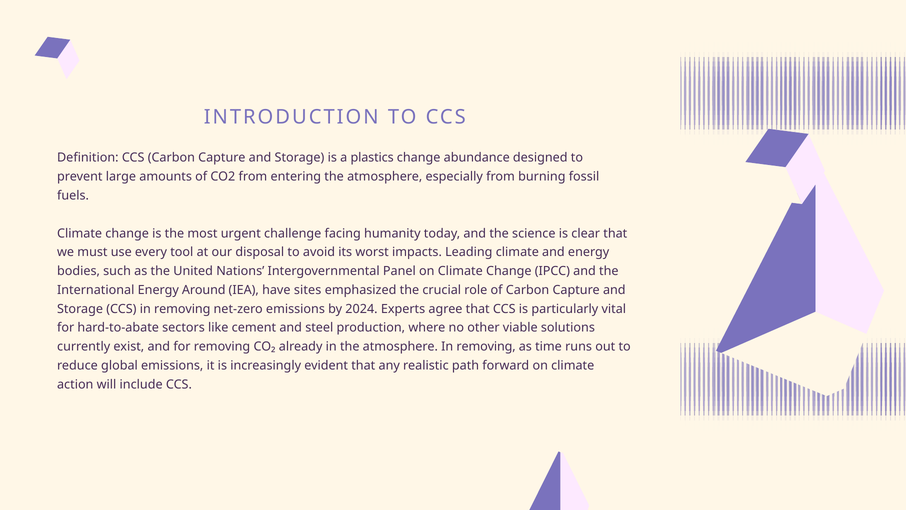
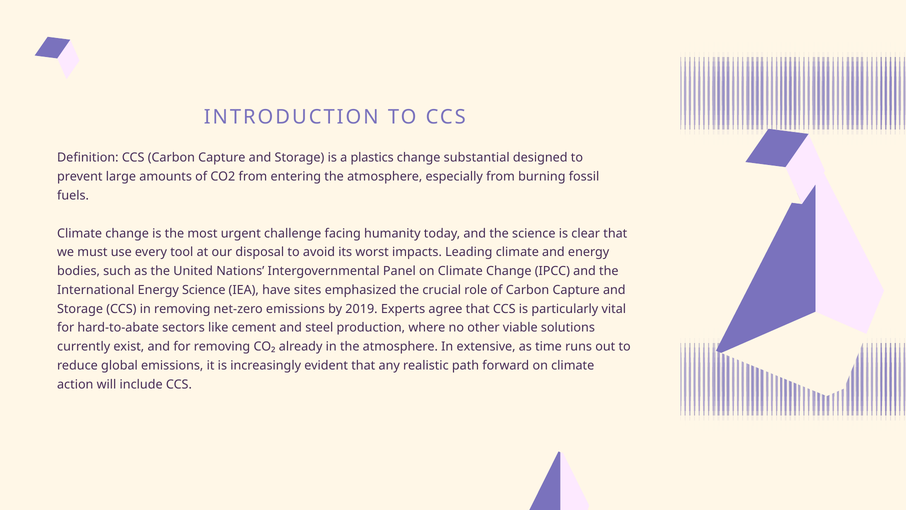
abundance: abundance -> substantial
Energy Around: Around -> Science
2024: 2024 -> 2019
atmosphere In removing: removing -> extensive
